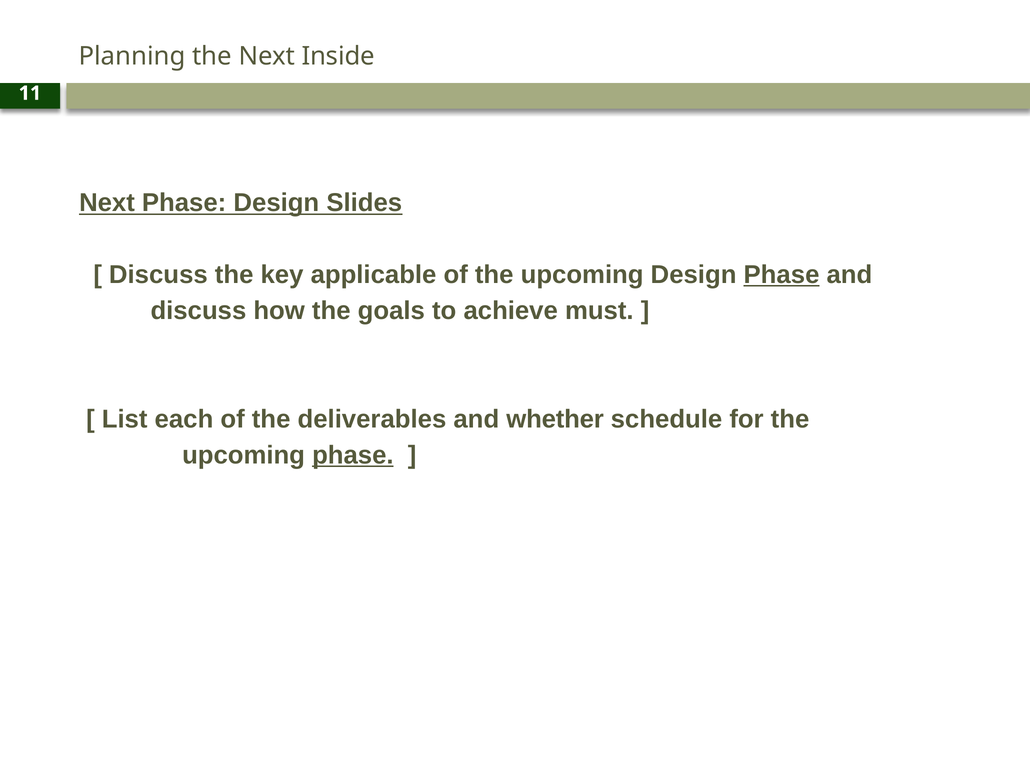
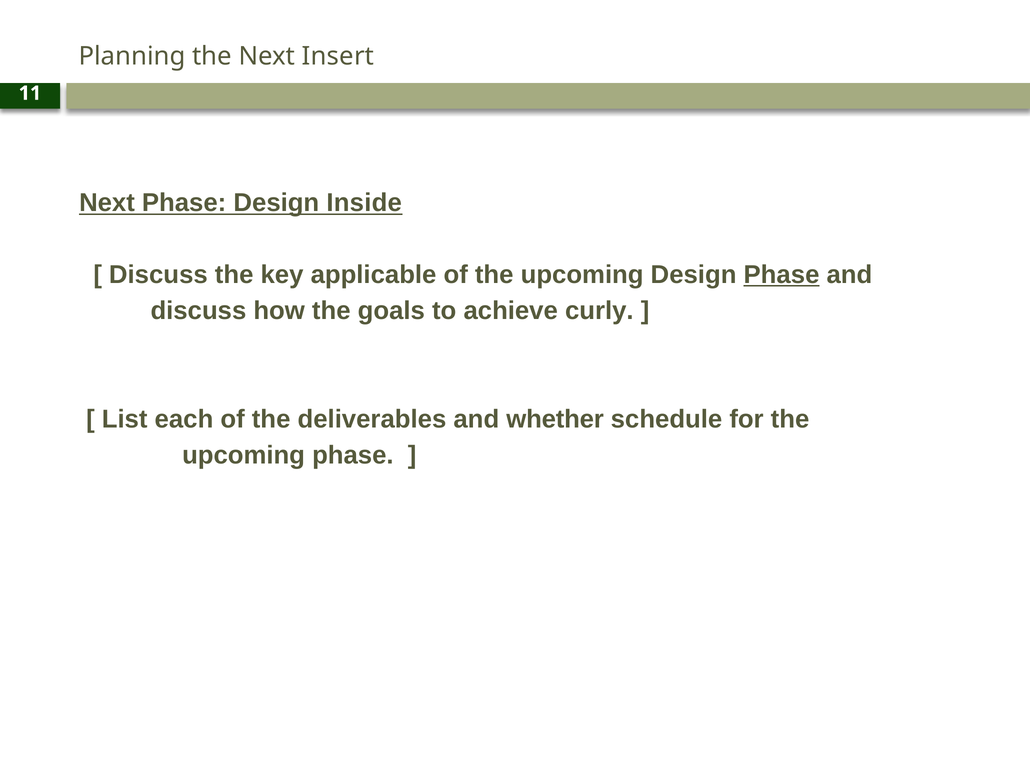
Inside: Inside -> Insert
Slides: Slides -> Inside
must: must -> curly
phase at (353, 455) underline: present -> none
